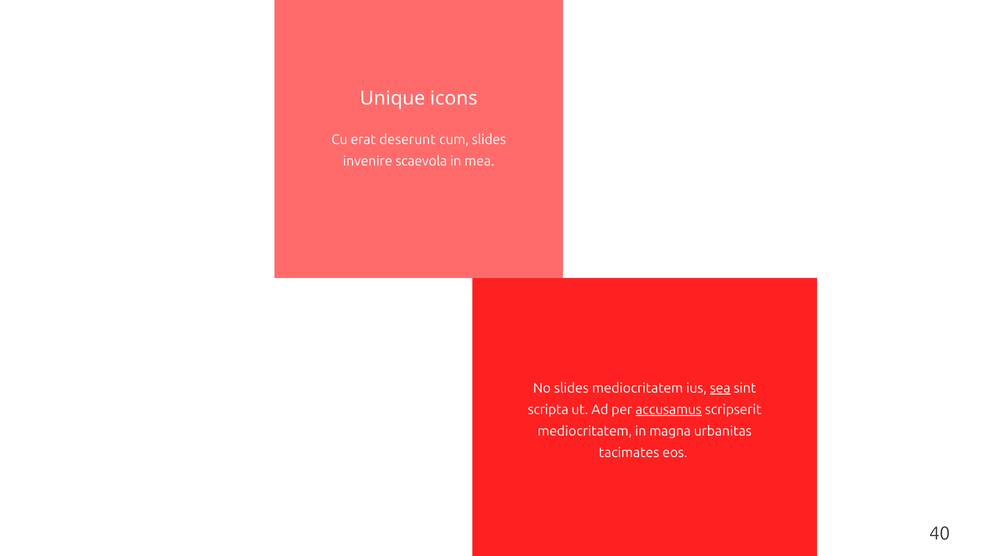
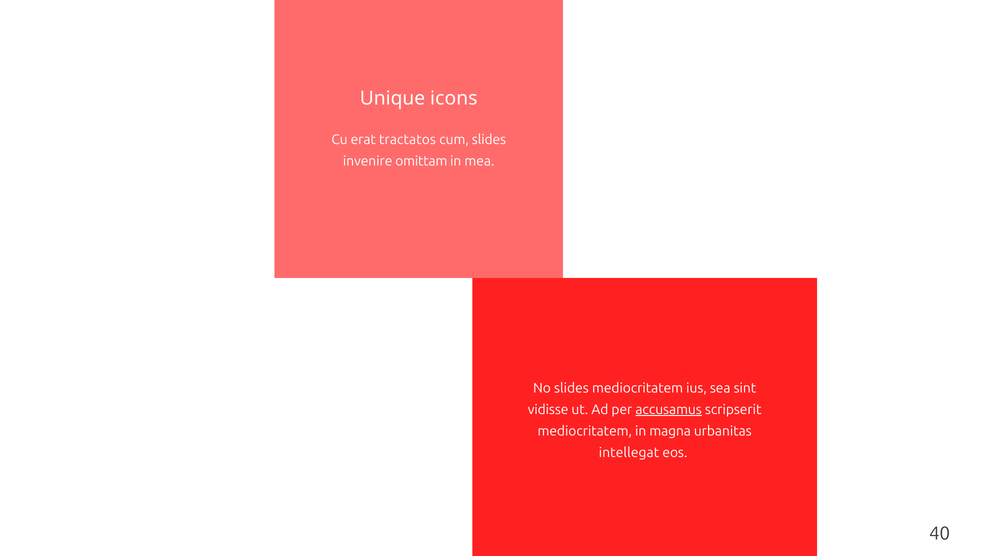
deserunt: deserunt -> tractatos
scaevola: scaevola -> omittam
sea underline: present -> none
scripta: scripta -> vidisse
tacimates: tacimates -> intellegat
